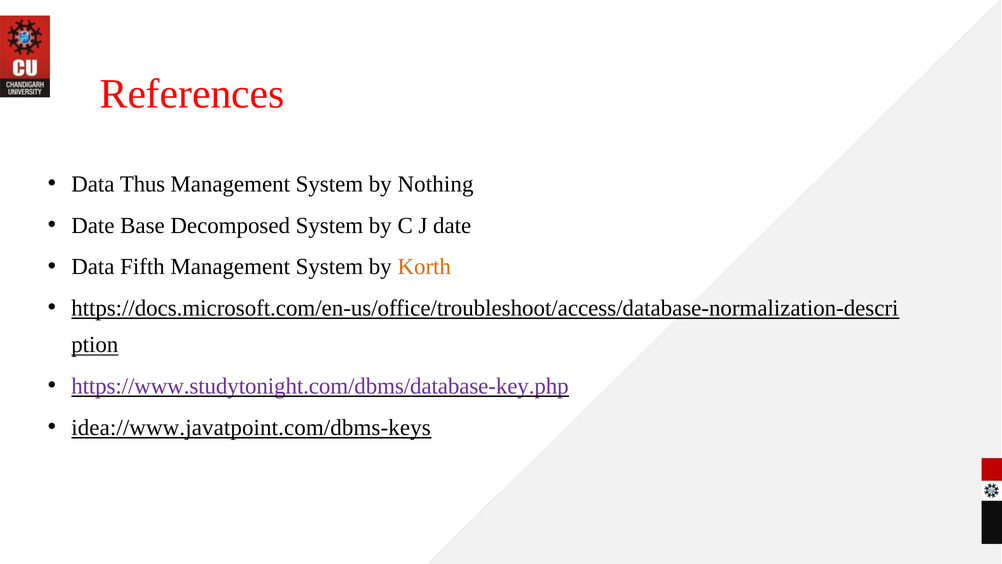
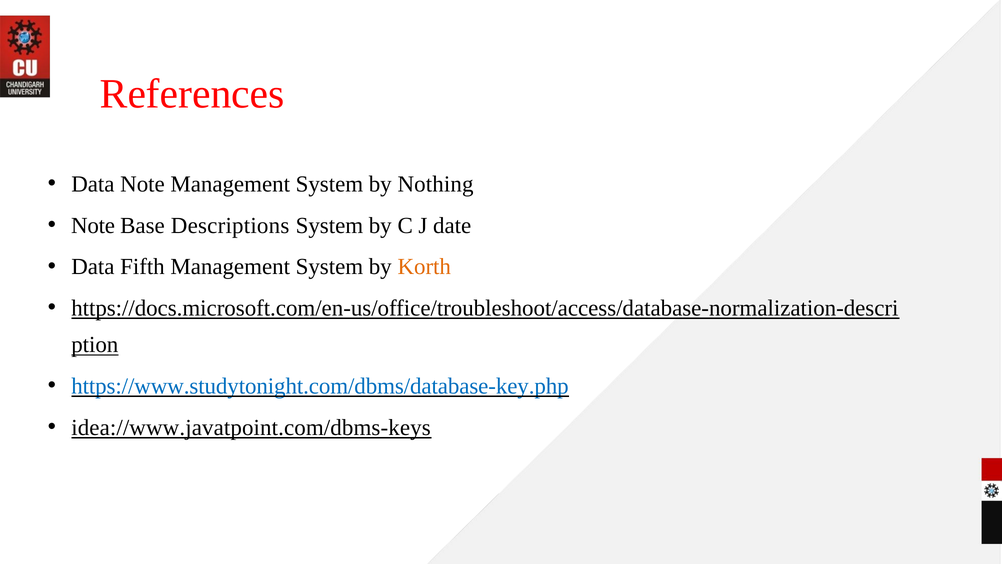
Data Thus: Thus -> Note
Date at (93, 225): Date -> Note
Decomposed: Decomposed -> Descriptions
https://www.studytonight.com/dbms/database-key.php colour: purple -> blue
